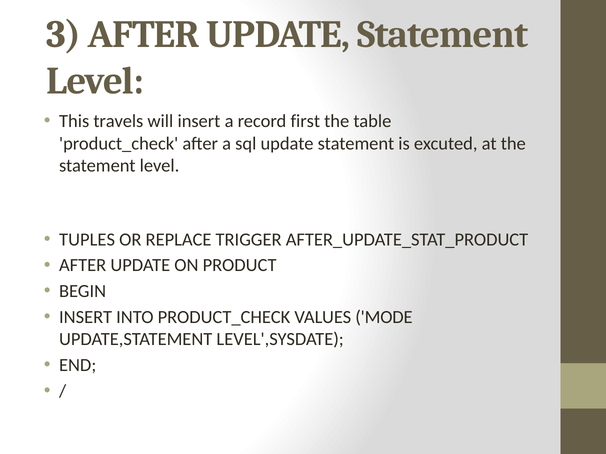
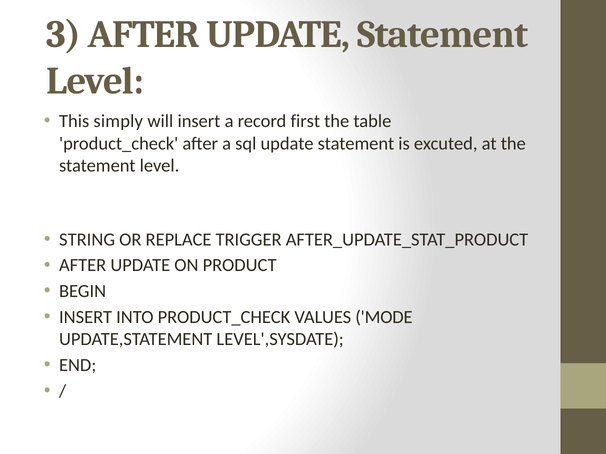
travels: travels -> simply
TUPLES: TUPLES -> STRING
